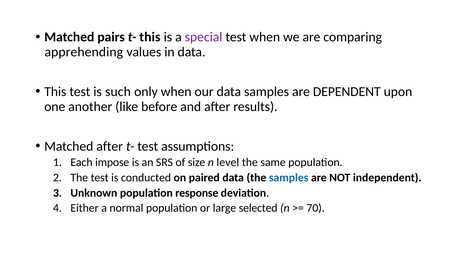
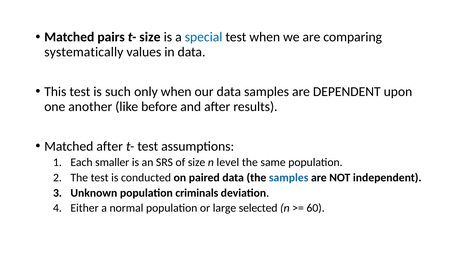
t- this: this -> size
special colour: purple -> blue
apprehending: apprehending -> systematically
impose: impose -> smaller
response: response -> criminals
70: 70 -> 60
